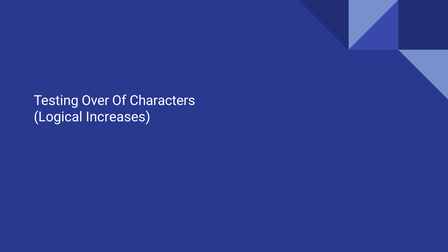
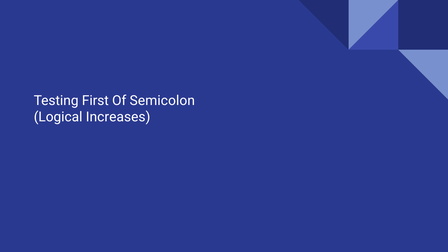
Over: Over -> First
Characters: Characters -> Semicolon
